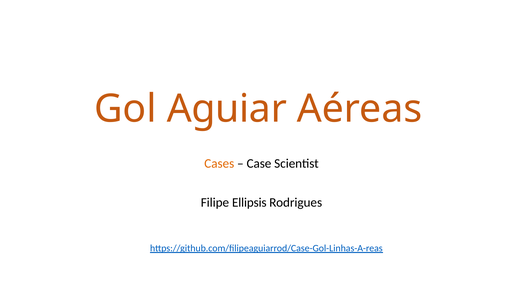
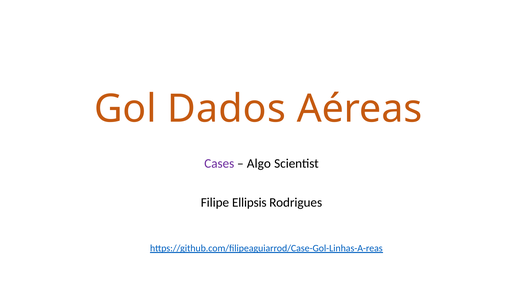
Aguiar: Aguiar -> Dados
Cases colour: orange -> purple
Case: Case -> Algo
